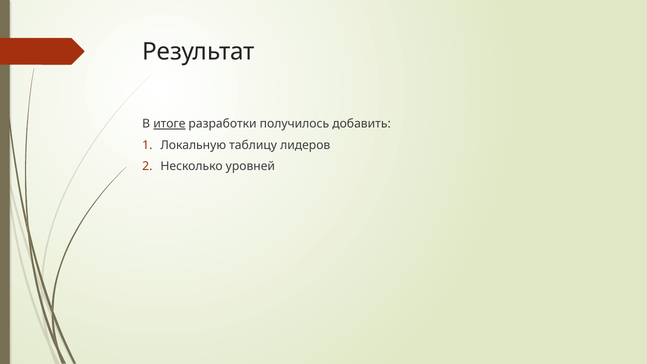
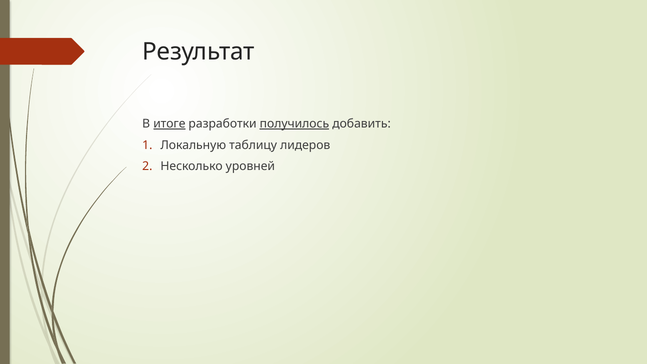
получилось underline: none -> present
